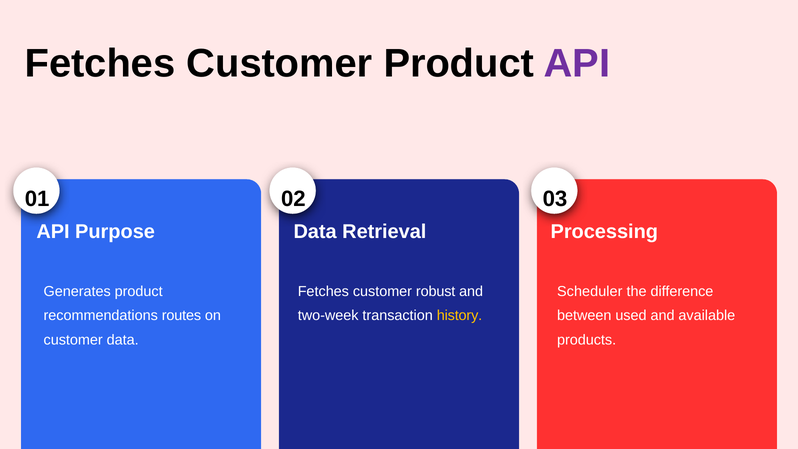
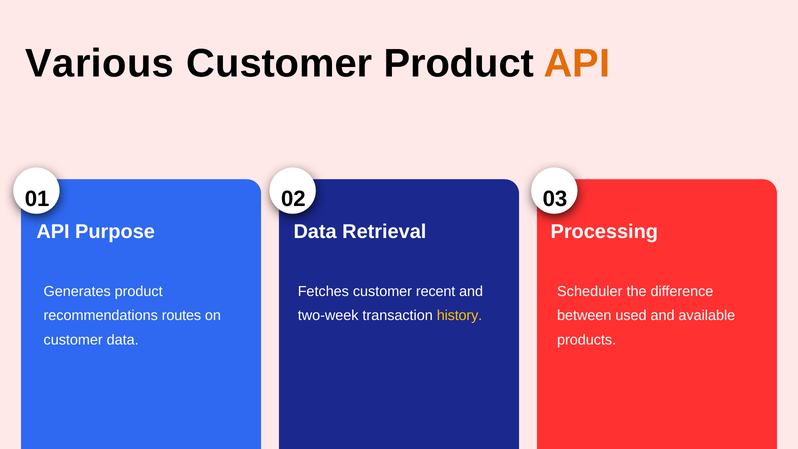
Fetches at (100, 64): Fetches -> Various
API at (577, 64) colour: purple -> orange
robust: robust -> recent
